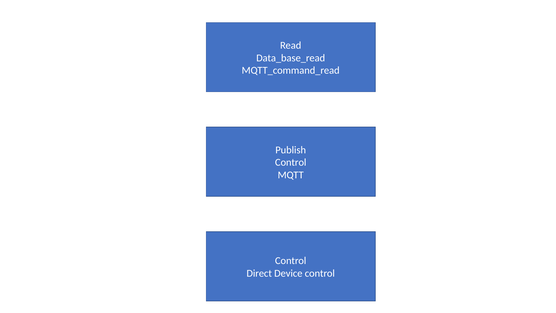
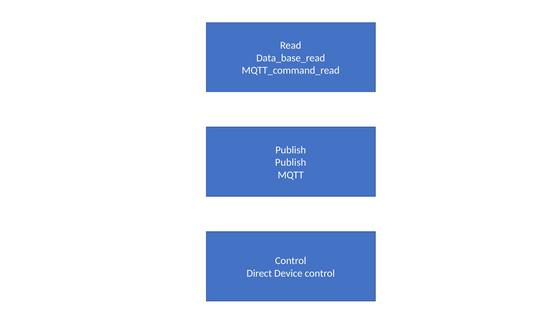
Control at (291, 162): Control -> Publish
